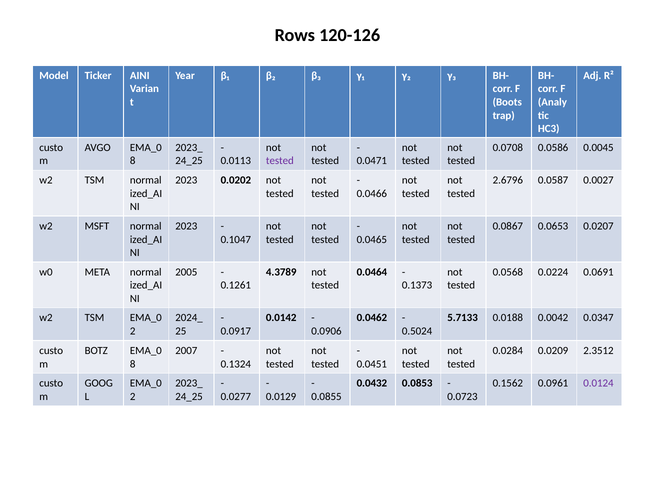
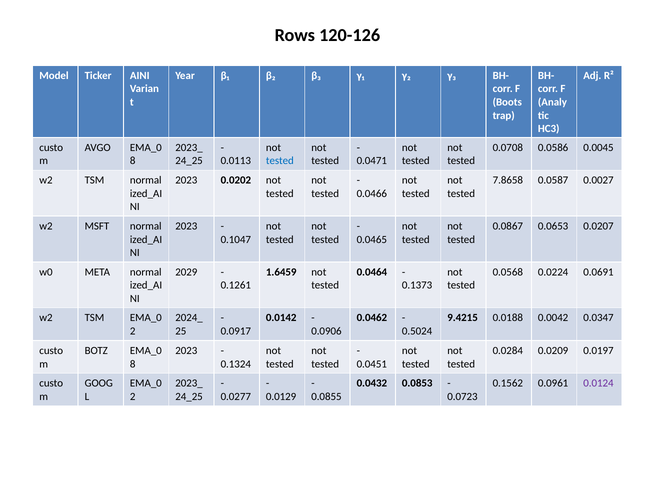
tested at (280, 161) colour: purple -> blue
2.6796: 2.6796 -> 7.8658
2005: 2005 -> 2029
4.3789: 4.3789 -> 1.6459
5.7133: 5.7133 -> 9.4215
2007 at (186, 351): 2007 -> 2023
2.3512: 2.3512 -> 0.0197
